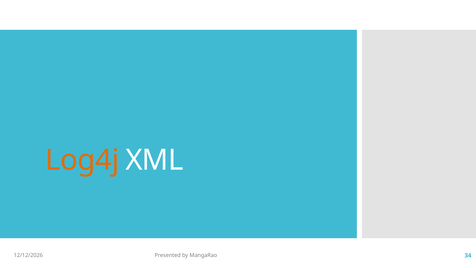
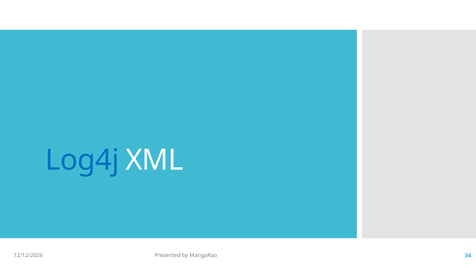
Log4j colour: orange -> blue
